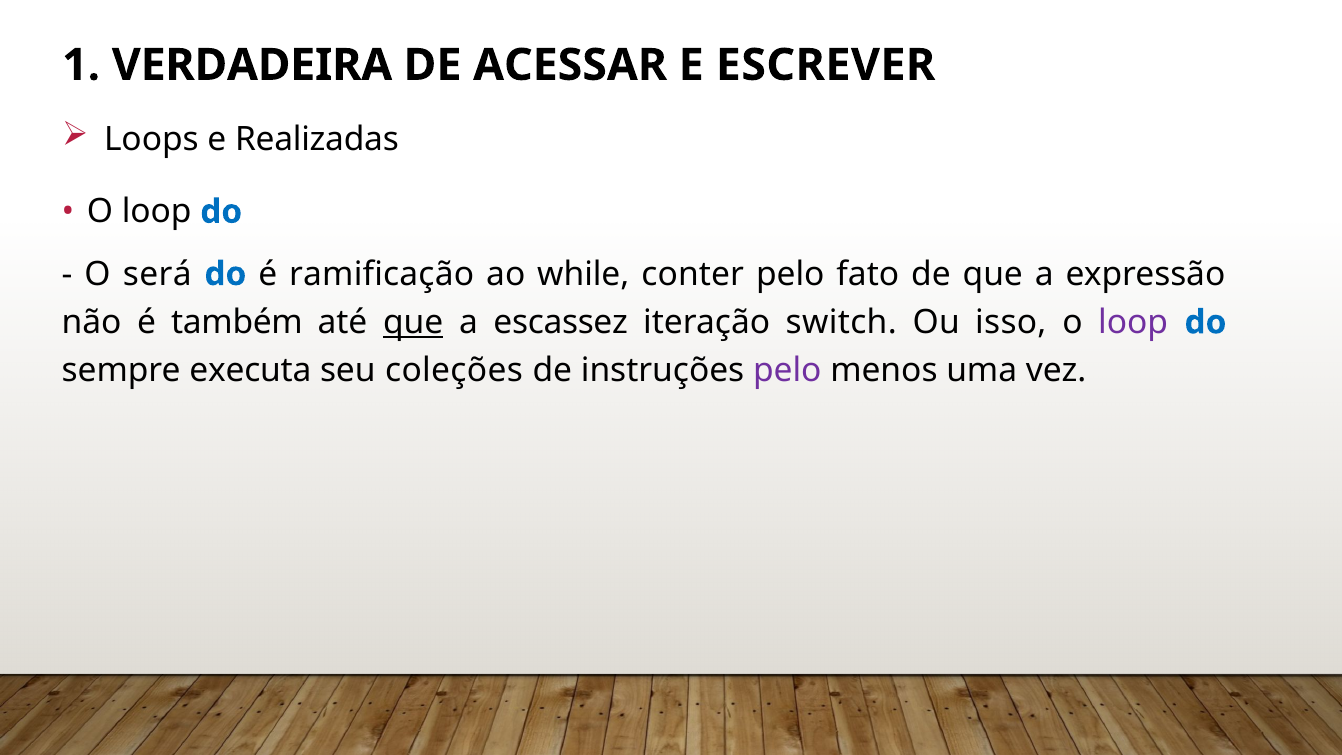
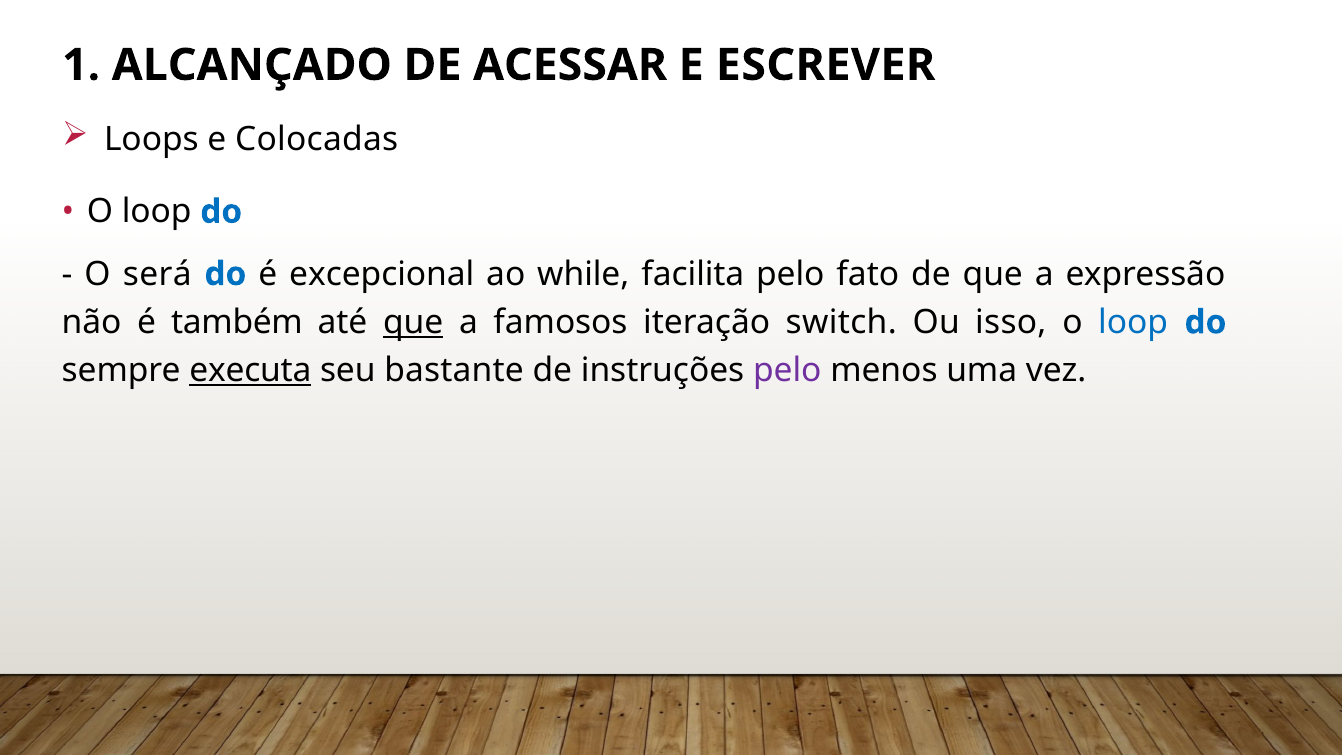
VERDADEIRA: VERDADEIRA -> ALCANÇADO
Realizadas: Realizadas -> Colocadas
ramificação: ramificação -> excepcional
conter: conter -> facilita
escassez: escassez -> famosos
loop at (1133, 322) colour: purple -> blue
executa underline: none -> present
coleções: coleções -> bastante
